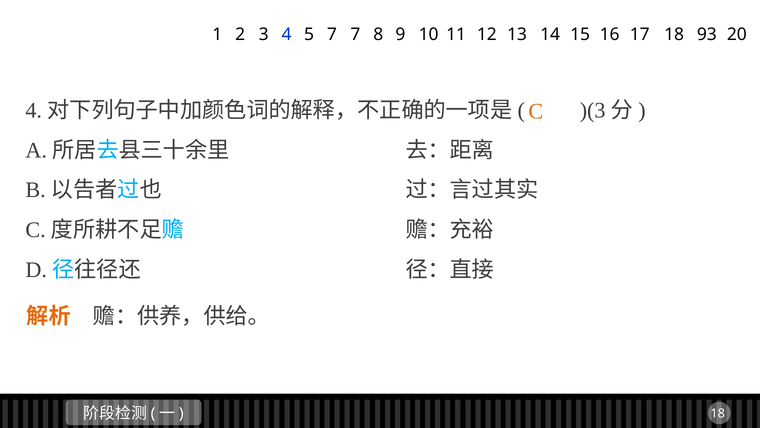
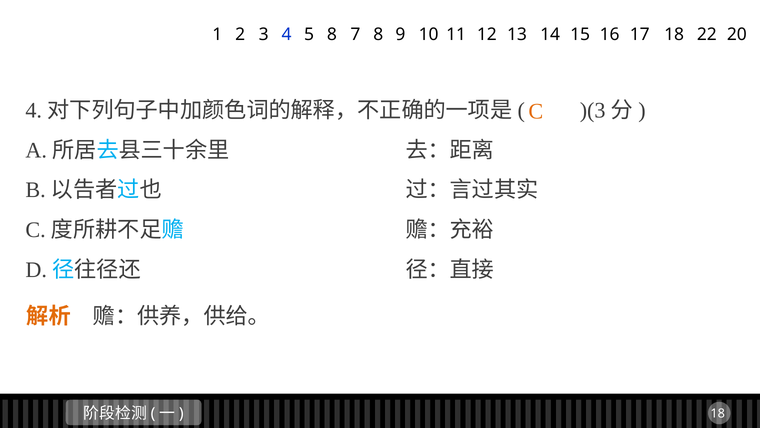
5 7: 7 -> 8
93: 93 -> 22
